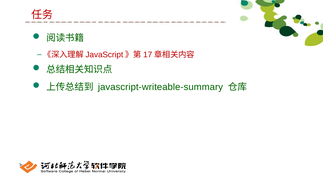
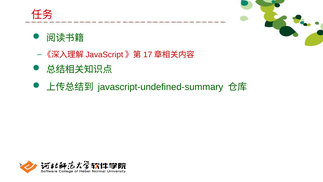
javascript-writeable-summary: javascript-writeable-summary -> javascript-undefined-summary
